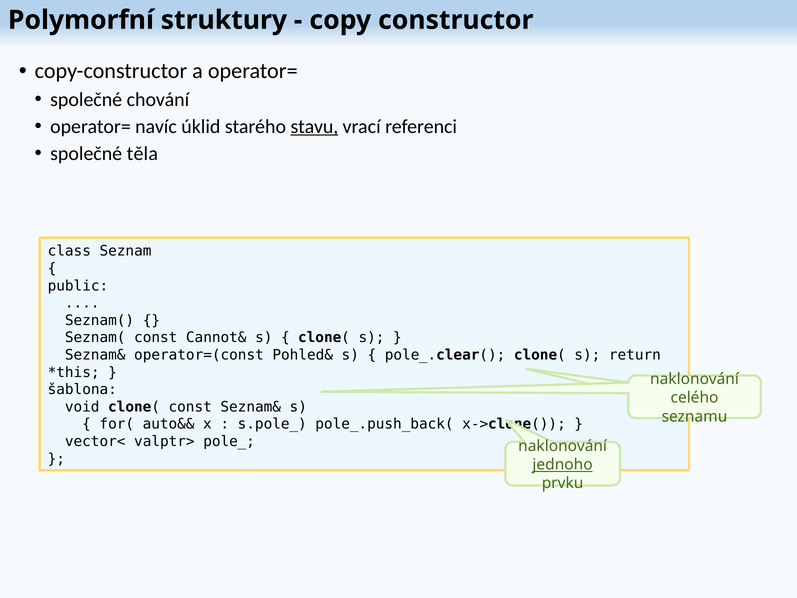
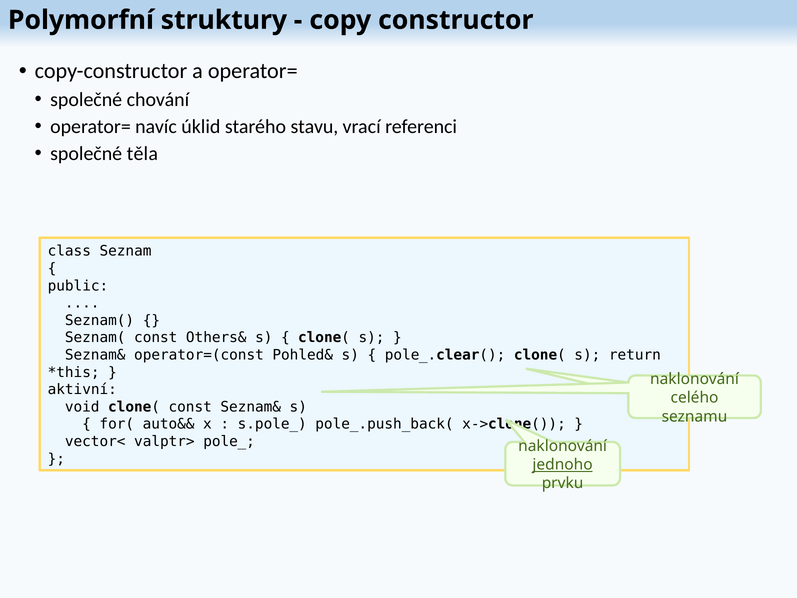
stavu underline: present -> none
Cannot&: Cannot& -> Others&
šablona: šablona -> aktivní
